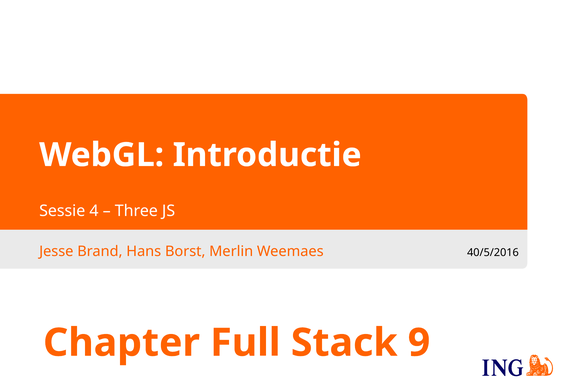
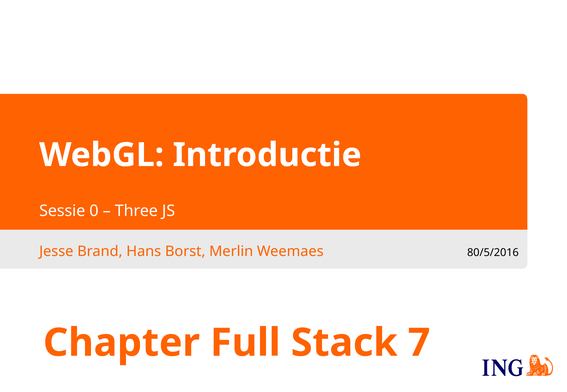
4: 4 -> 0
40/5/2016: 40/5/2016 -> 80/5/2016
9: 9 -> 7
